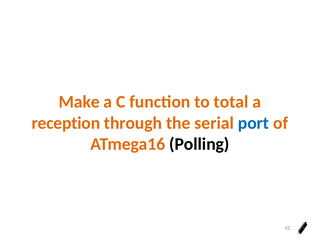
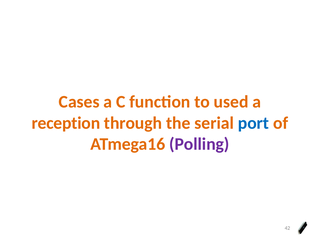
Make: Make -> Cases
total: total -> used
Polling colour: black -> purple
